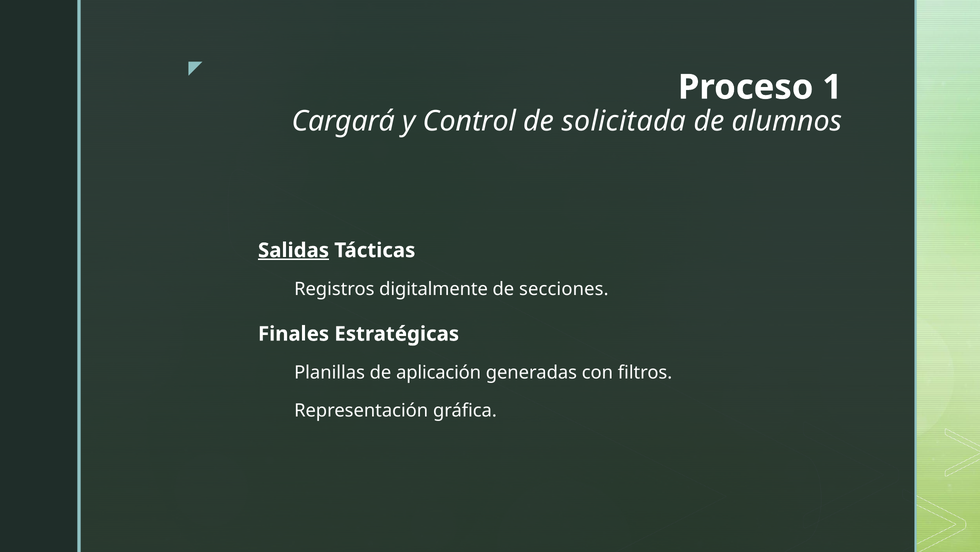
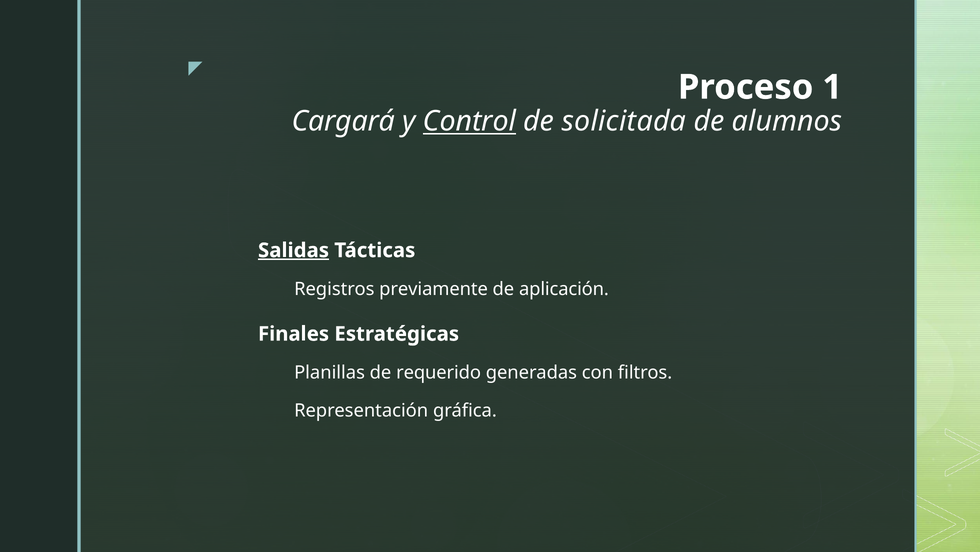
Control underline: none -> present
digitalmente: digitalmente -> previamente
secciones: secciones -> aplicación
aplicación: aplicación -> requerido
